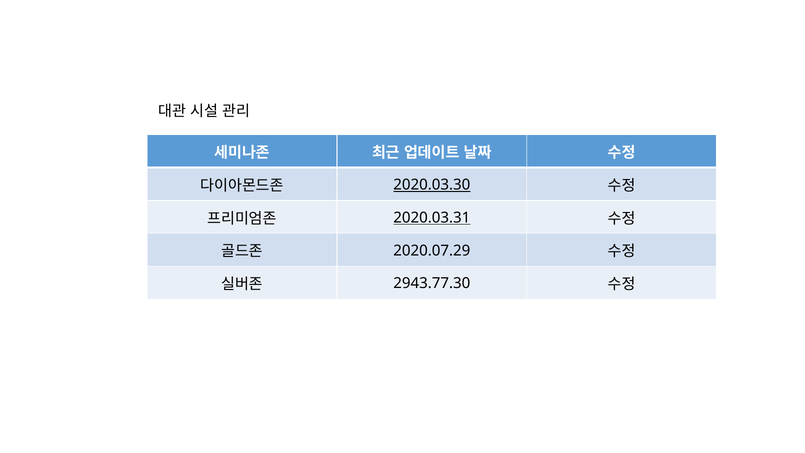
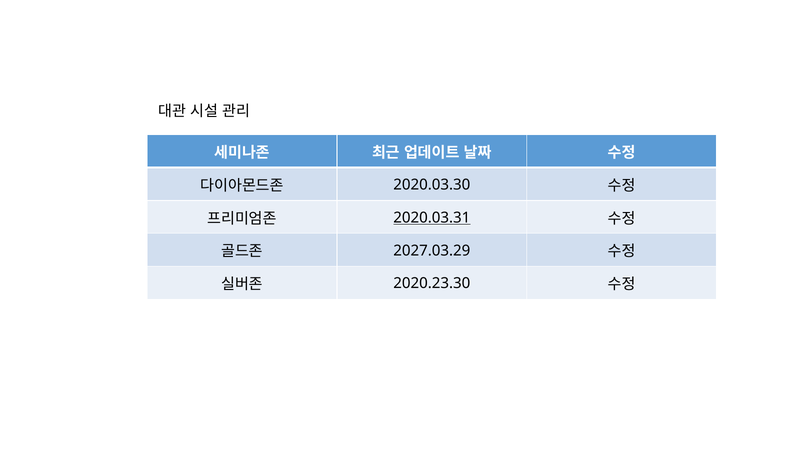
2020.03.30 underline: present -> none
2020.07.29: 2020.07.29 -> 2027.03.29
2943.77.30: 2943.77.30 -> 2020.23.30
